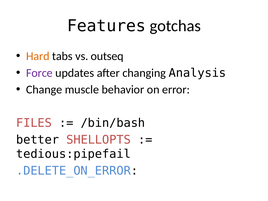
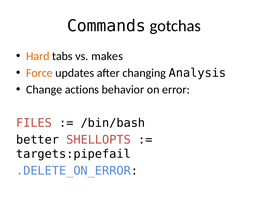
Features: Features -> Commands
outseq: outseq -> makes
Force colour: purple -> orange
muscle: muscle -> actions
tedious:pipefail: tedious:pipefail -> targets:pipefail
